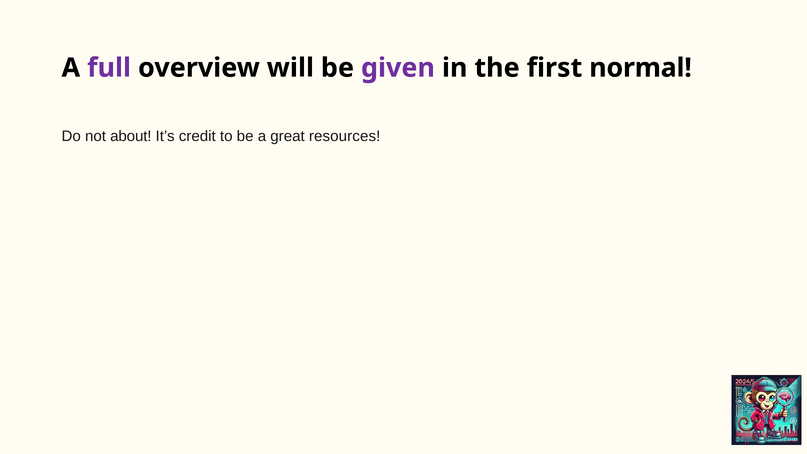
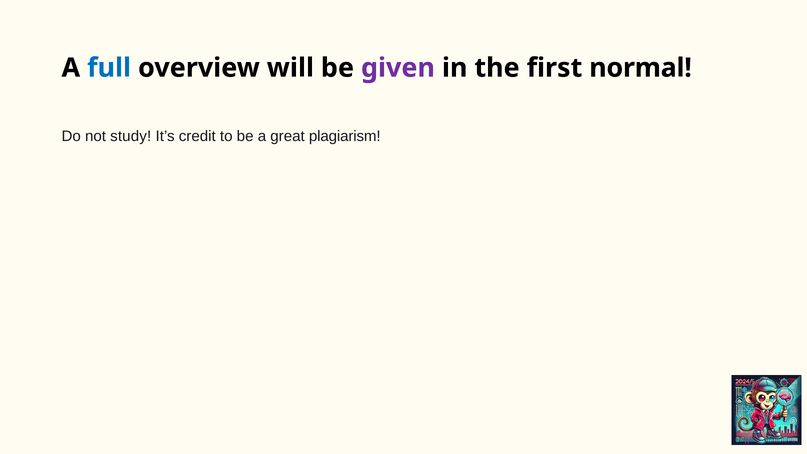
full colour: purple -> blue
about: about -> study
resources: resources -> plagiarism
